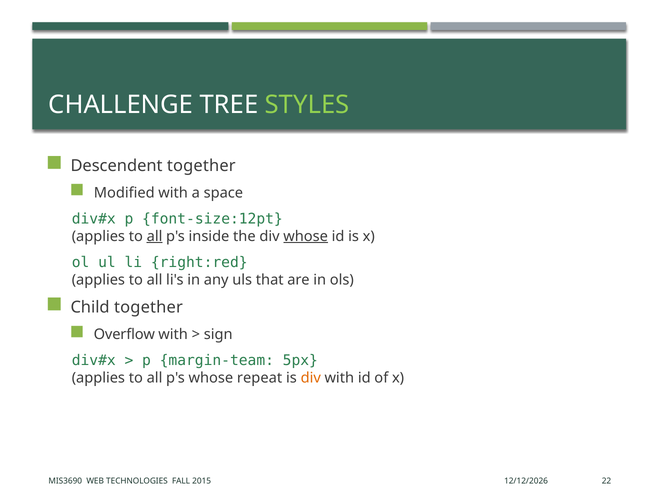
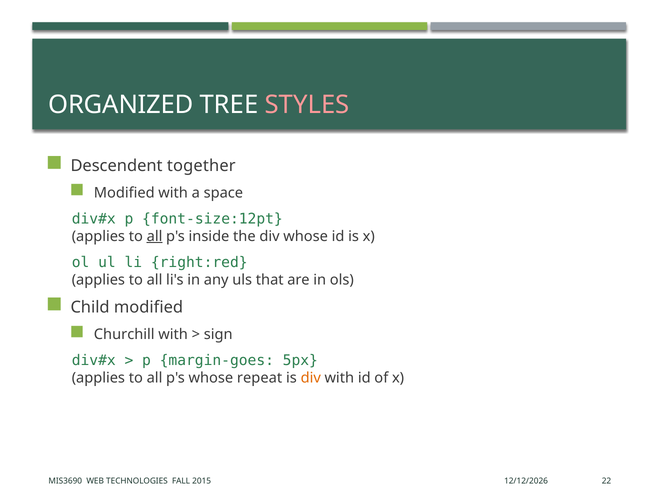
CHALLENGE: CHALLENGE -> ORGANIZED
STYLES colour: light green -> pink
whose at (306, 236) underline: present -> none
Child together: together -> modified
Overflow: Overflow -> Churchill
margin-team: margin-team -> margin-goes
